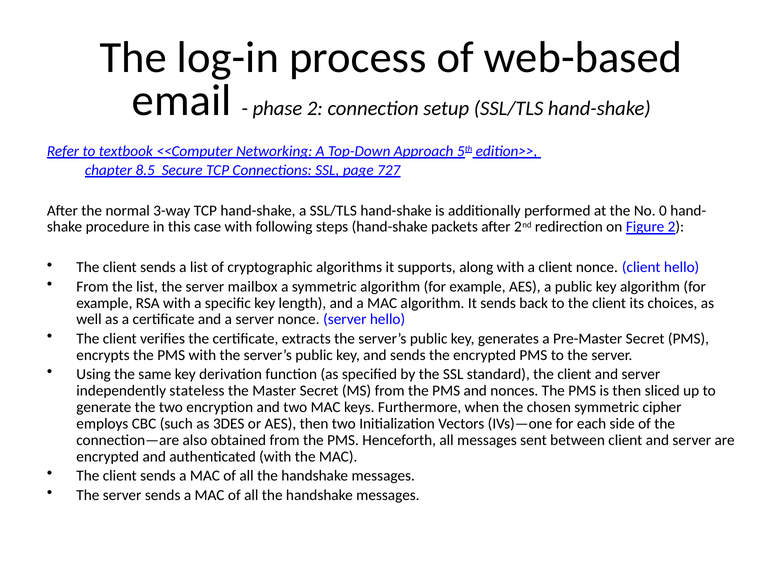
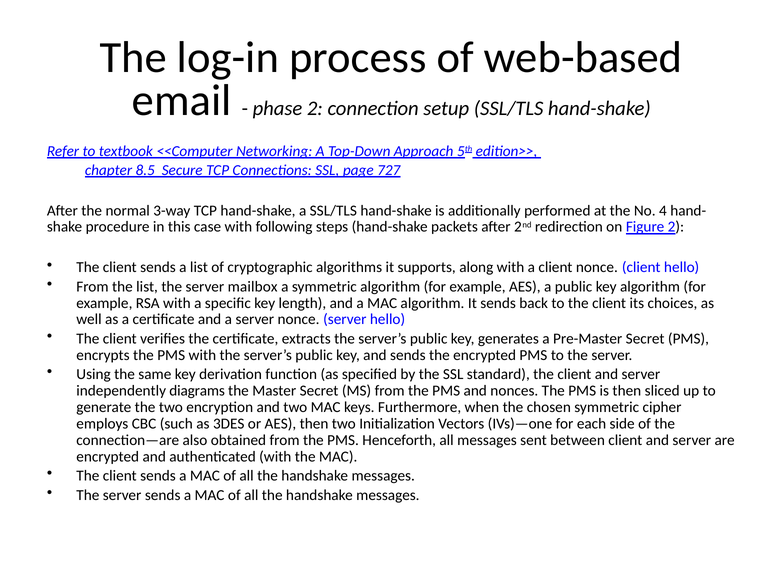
0: 0 -> 4
stateless: stateless -> diagrams
